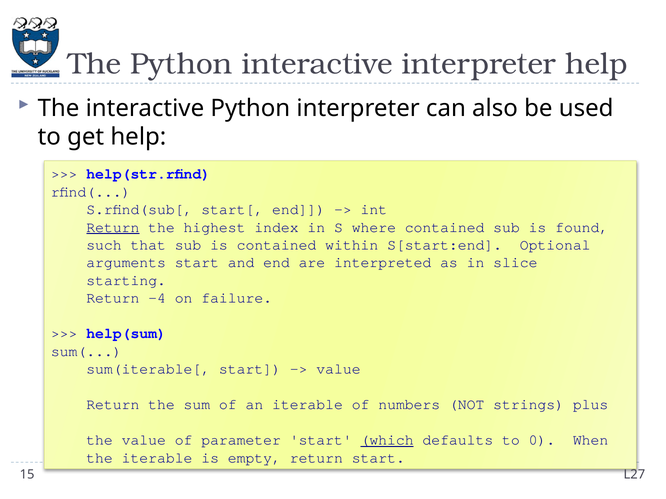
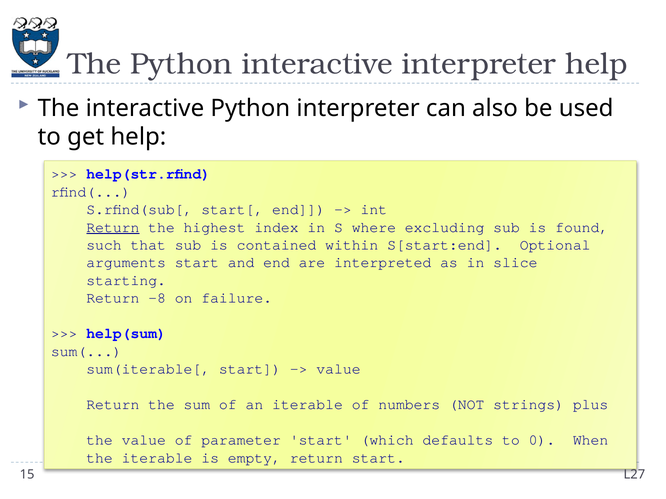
where contained: contained -> excluding
-4: -4 -> -8
which underline: present -> none
